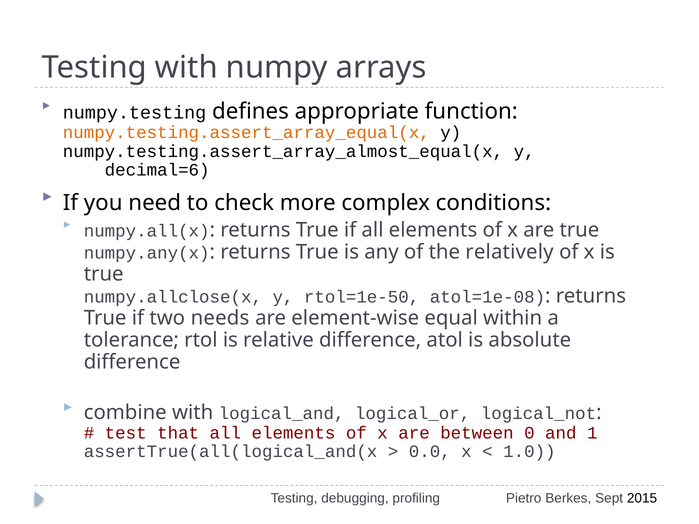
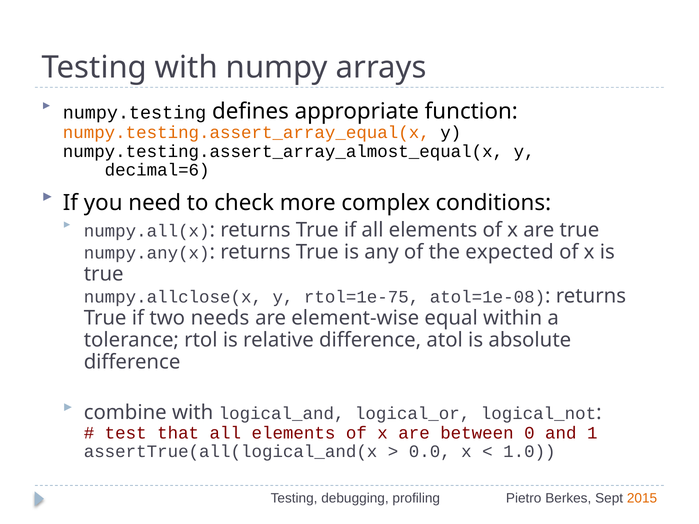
relatively: relatively -> expected
rtol=1e-50: rtol=1e-50 -> rtol=1e-75
2015 colour: black -> orange
